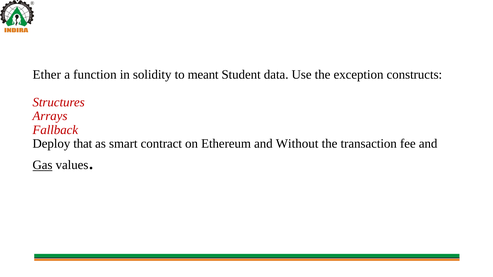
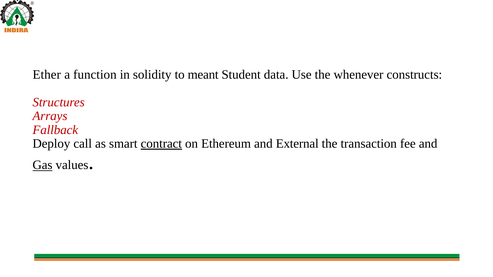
exception: exception -> whenever
that: that -> call
contract underline: none -> present
Without: Without -> External
